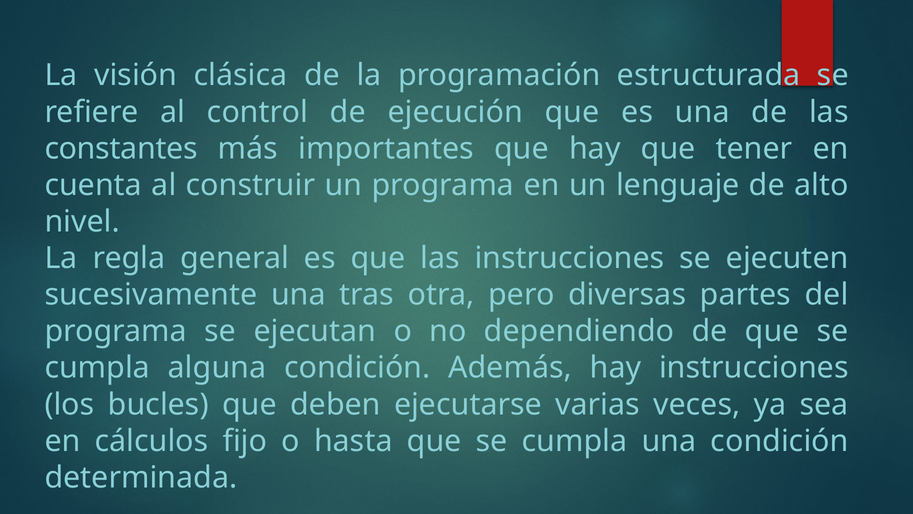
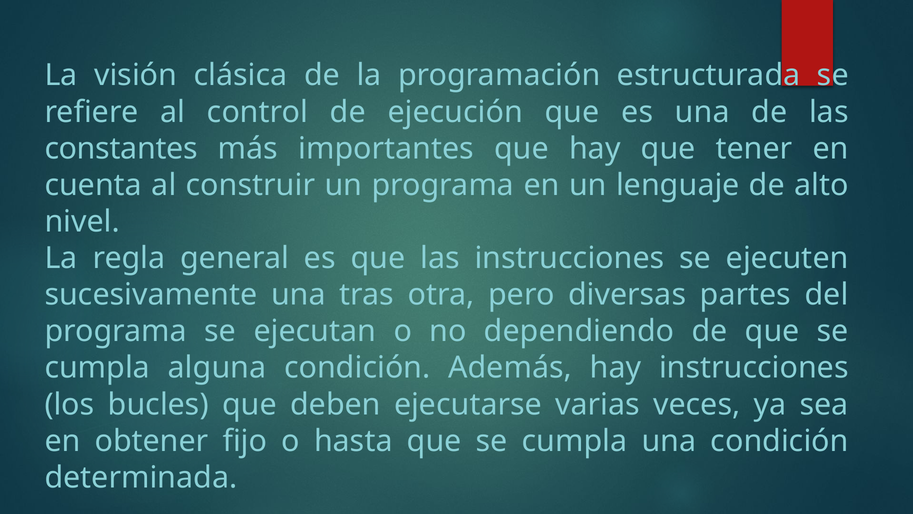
cálculos: cálculos -> obtener
